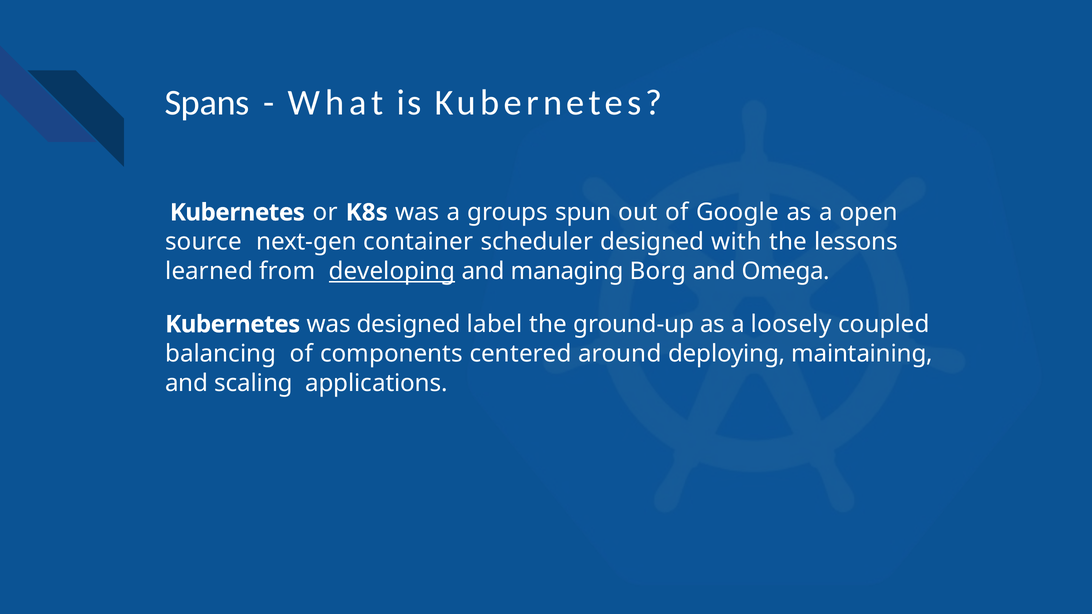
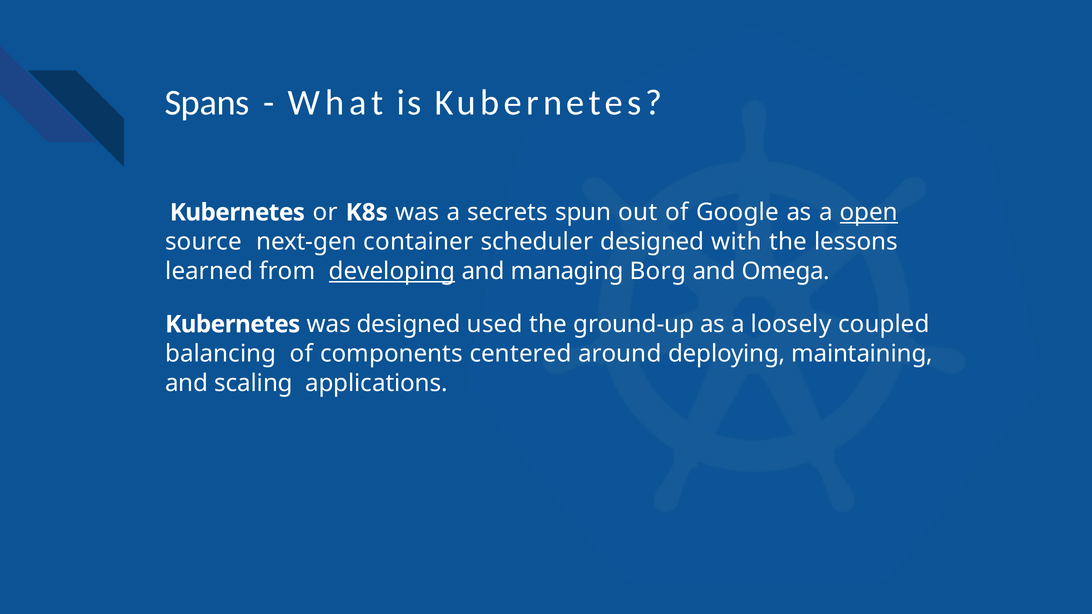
groups: groups -> secrets
open underline: none -> present
label: label -> used
